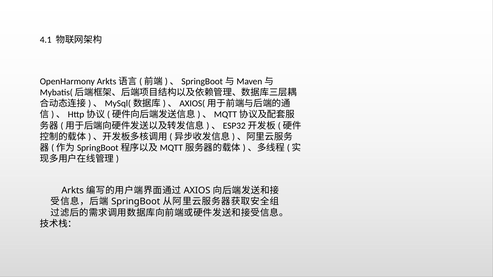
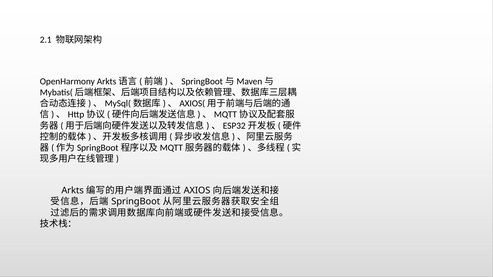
4.1: 4.1 -> 2.1
